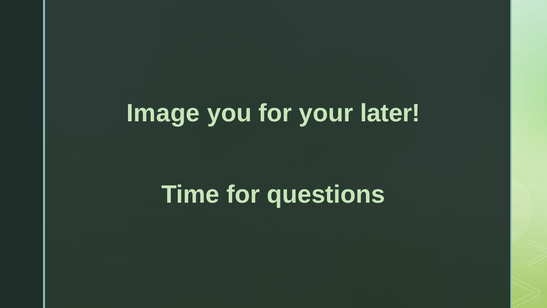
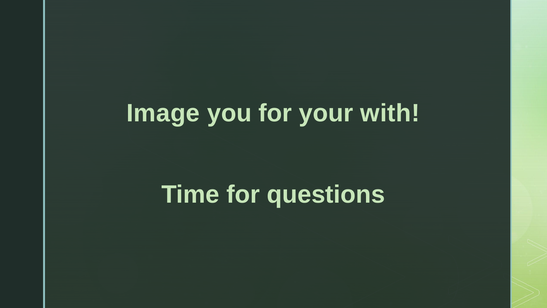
later: later -> with
